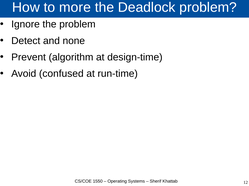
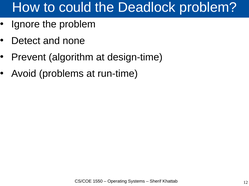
more: more -> could
confused: confused -> problems
